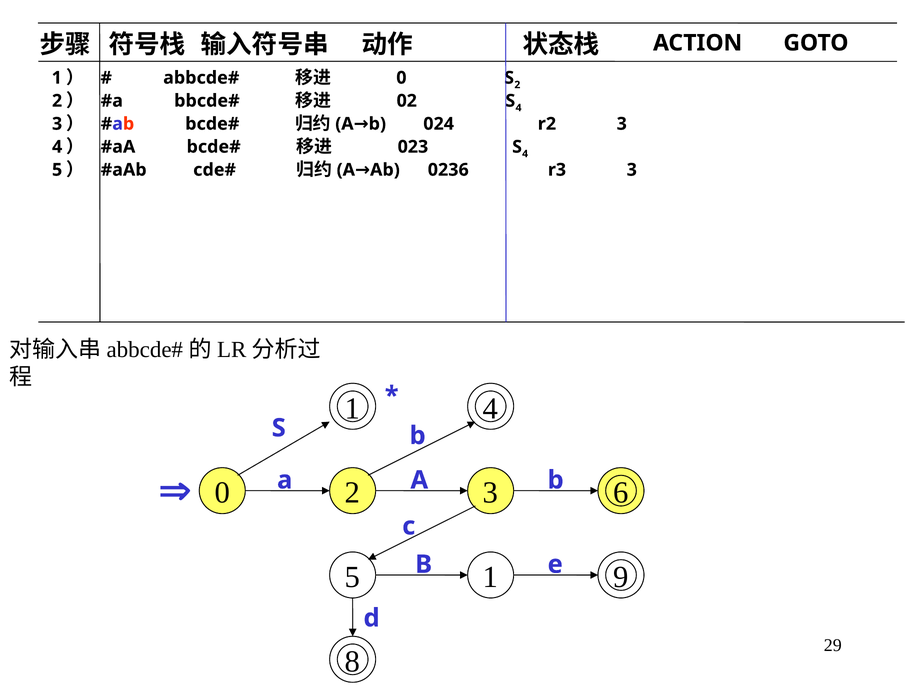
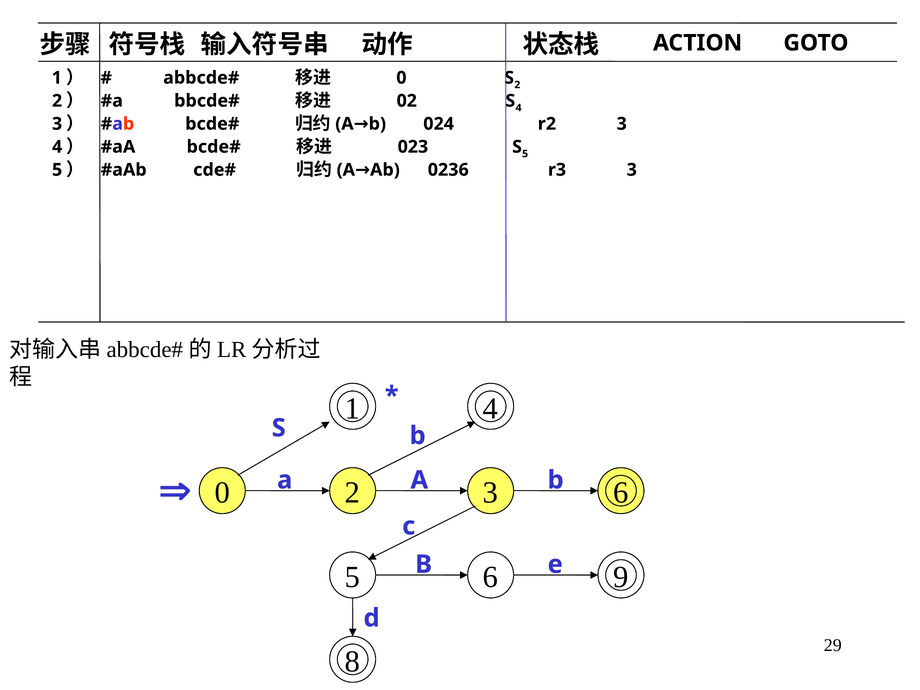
023 S 4: 4 -> 5
5 1: 1 -> 6
